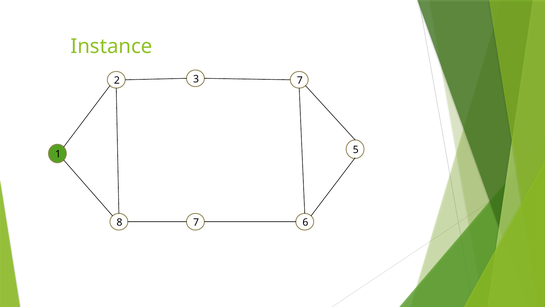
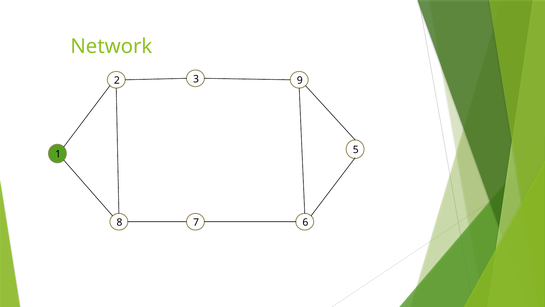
Instance: Instance -> Network
3 7: 7 -> 9
